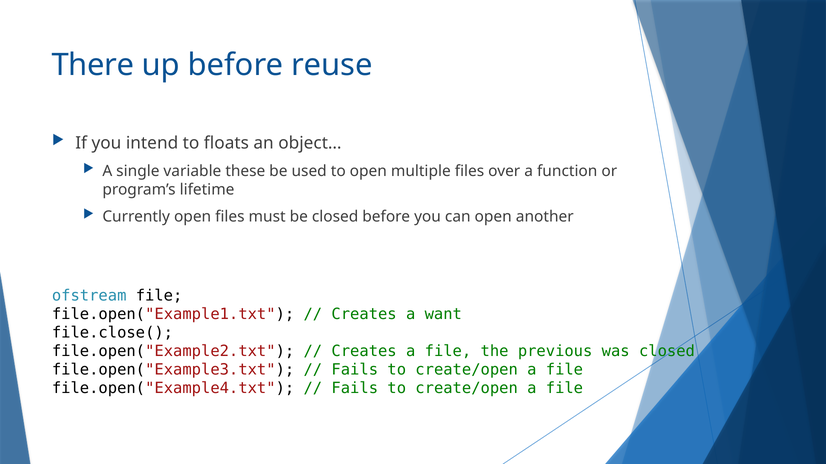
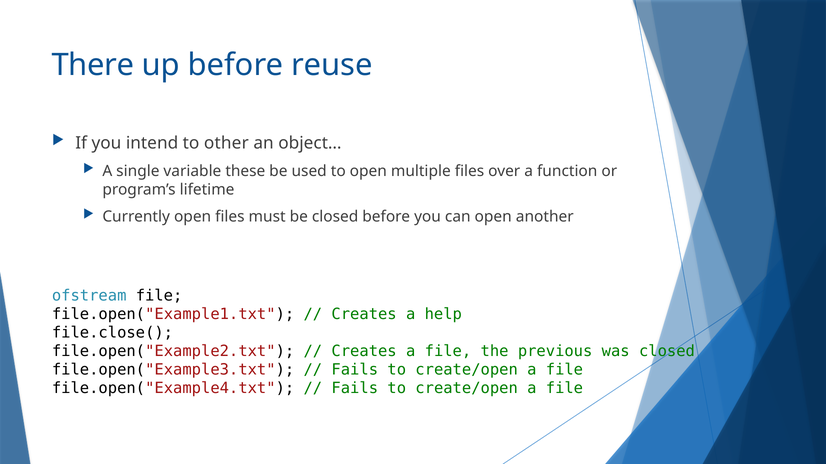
floats: floats -> other
want: want -> help
